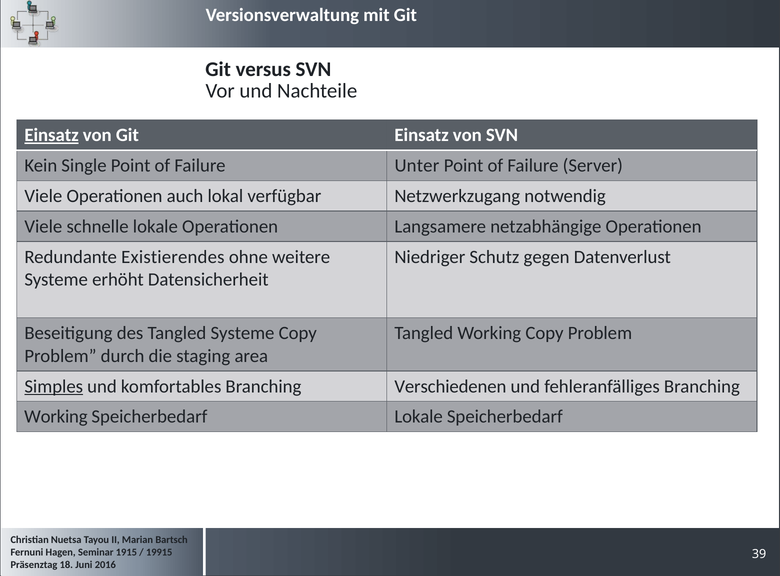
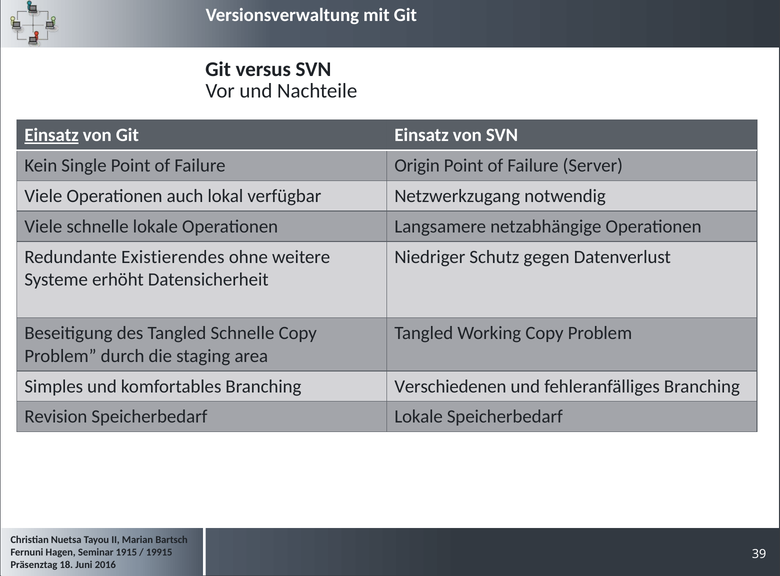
Unter: Unter -> Origin
Tangled Systeme: Systeme -> Schnelle
Simples underline: present -> none
Working at (56, 417): Working -> Revision
